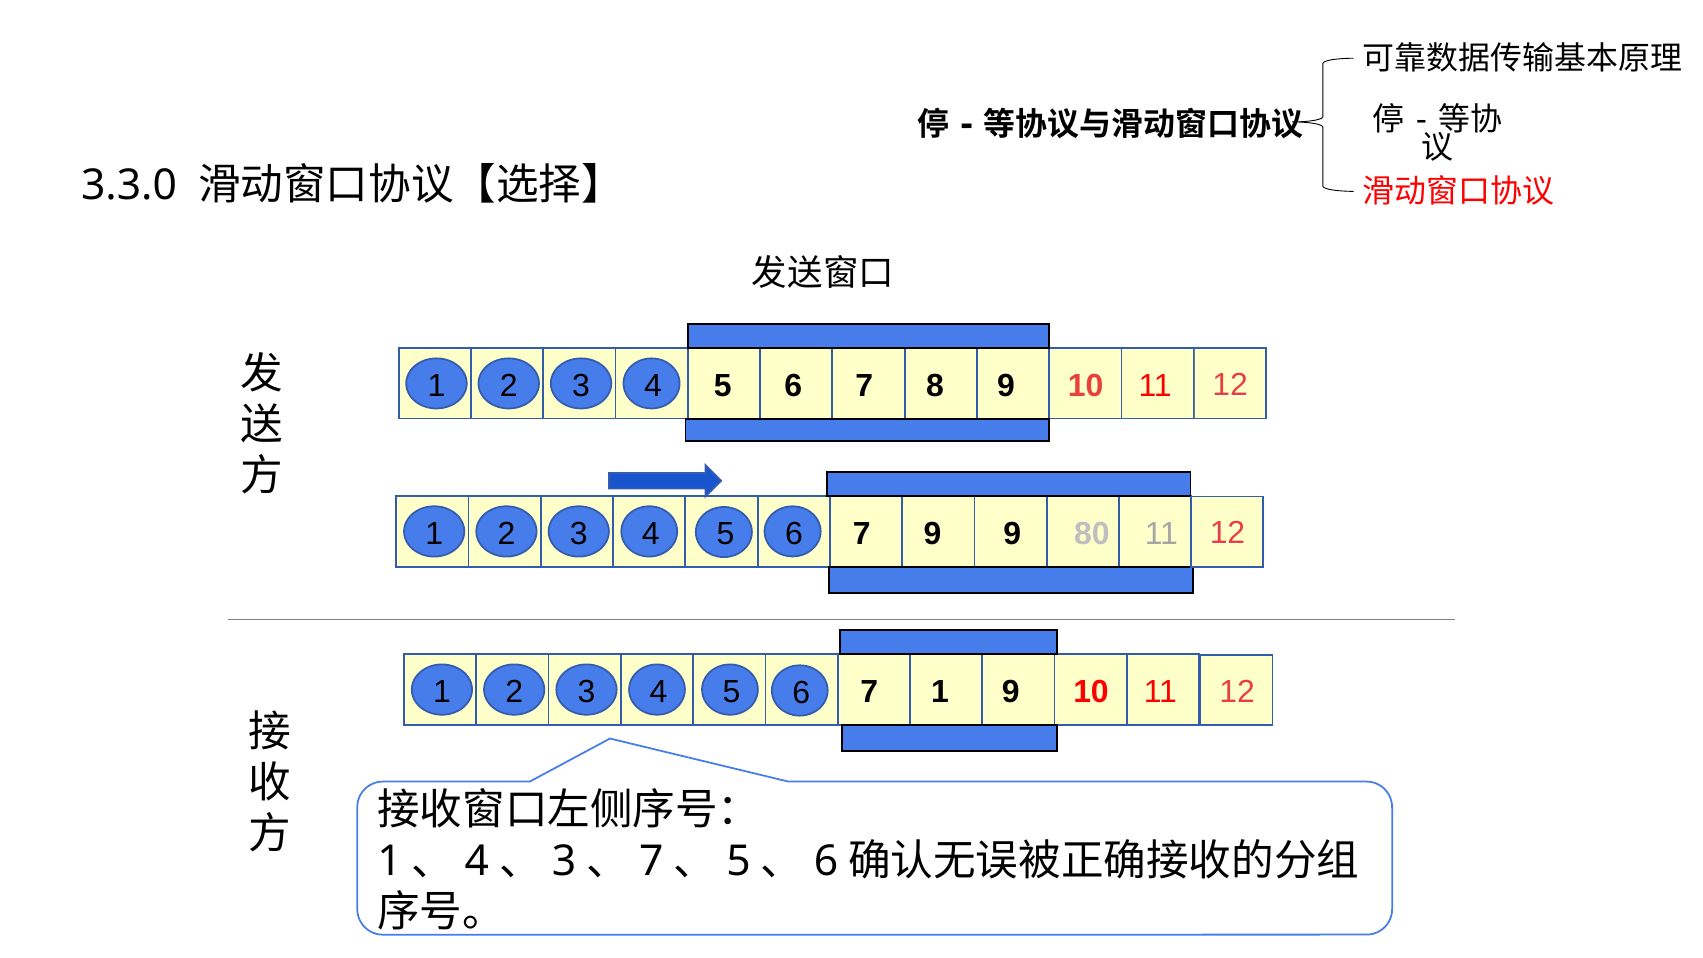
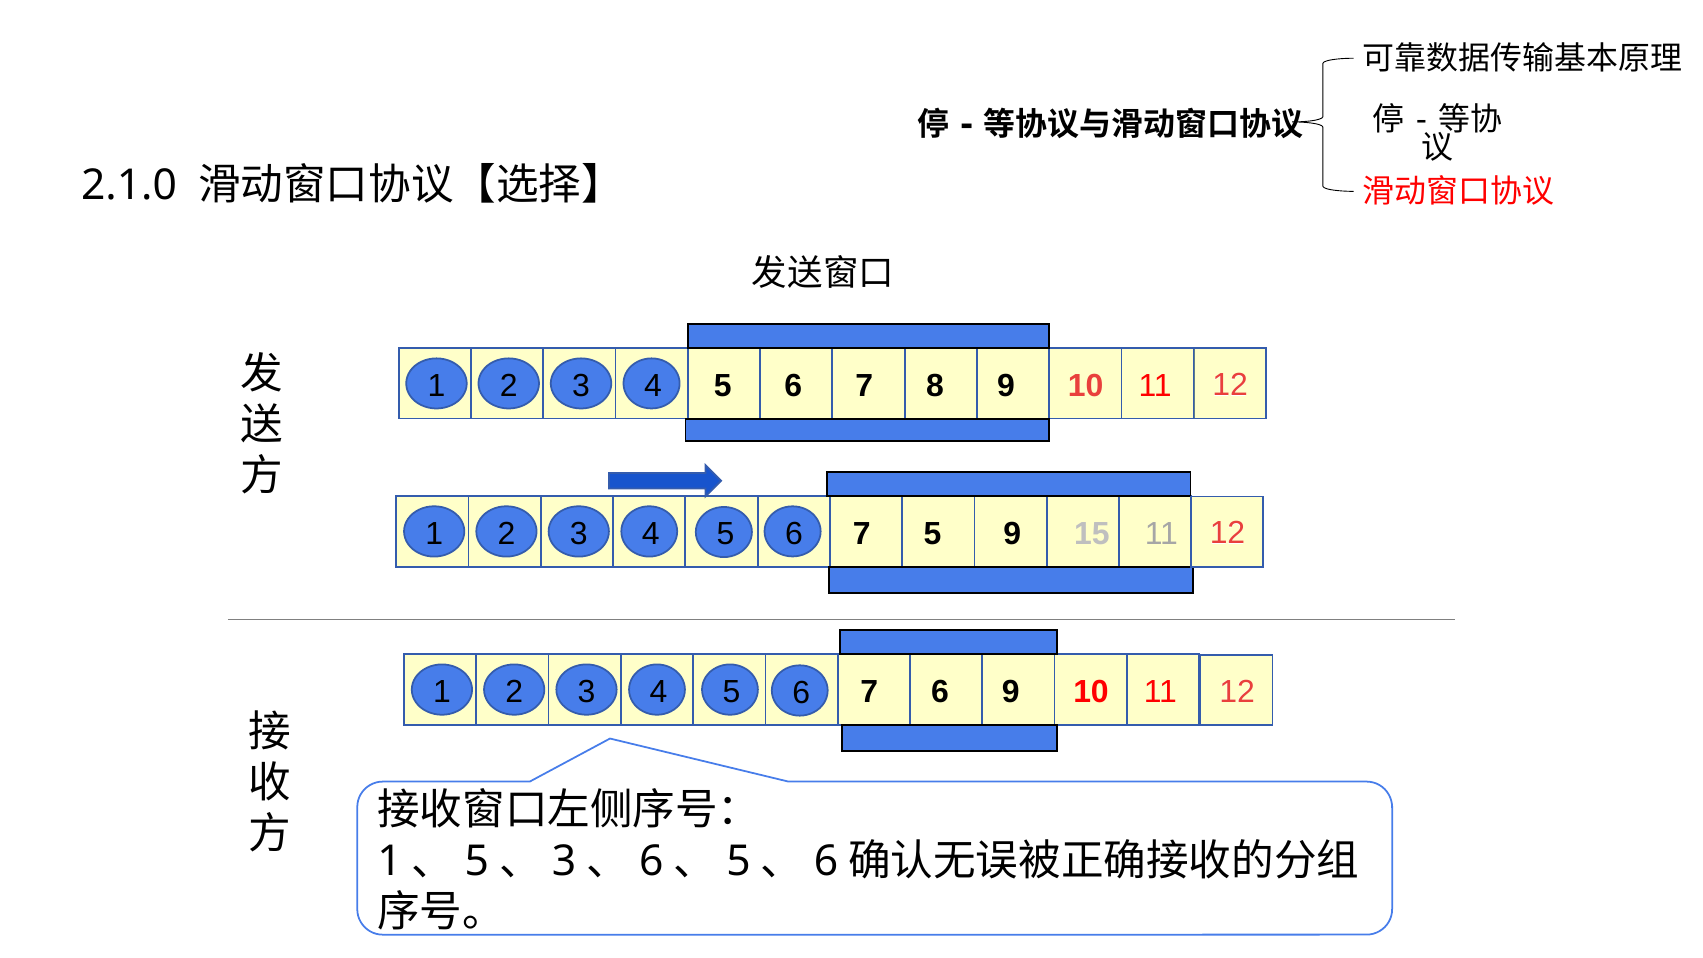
3.3.0: 3.3.0 -> 2.1.0
7 9: 9 -> 5
80: 80 -> 15
7 1: 1 -> 6
4 at (477, 861): 4 -> 5
7 at (651, 861): 7 -> 6
